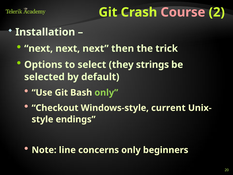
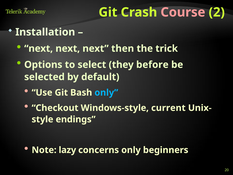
strings: strings -> before
only at (106, 92) colour: light green -> light blue
line: line -> lazy
